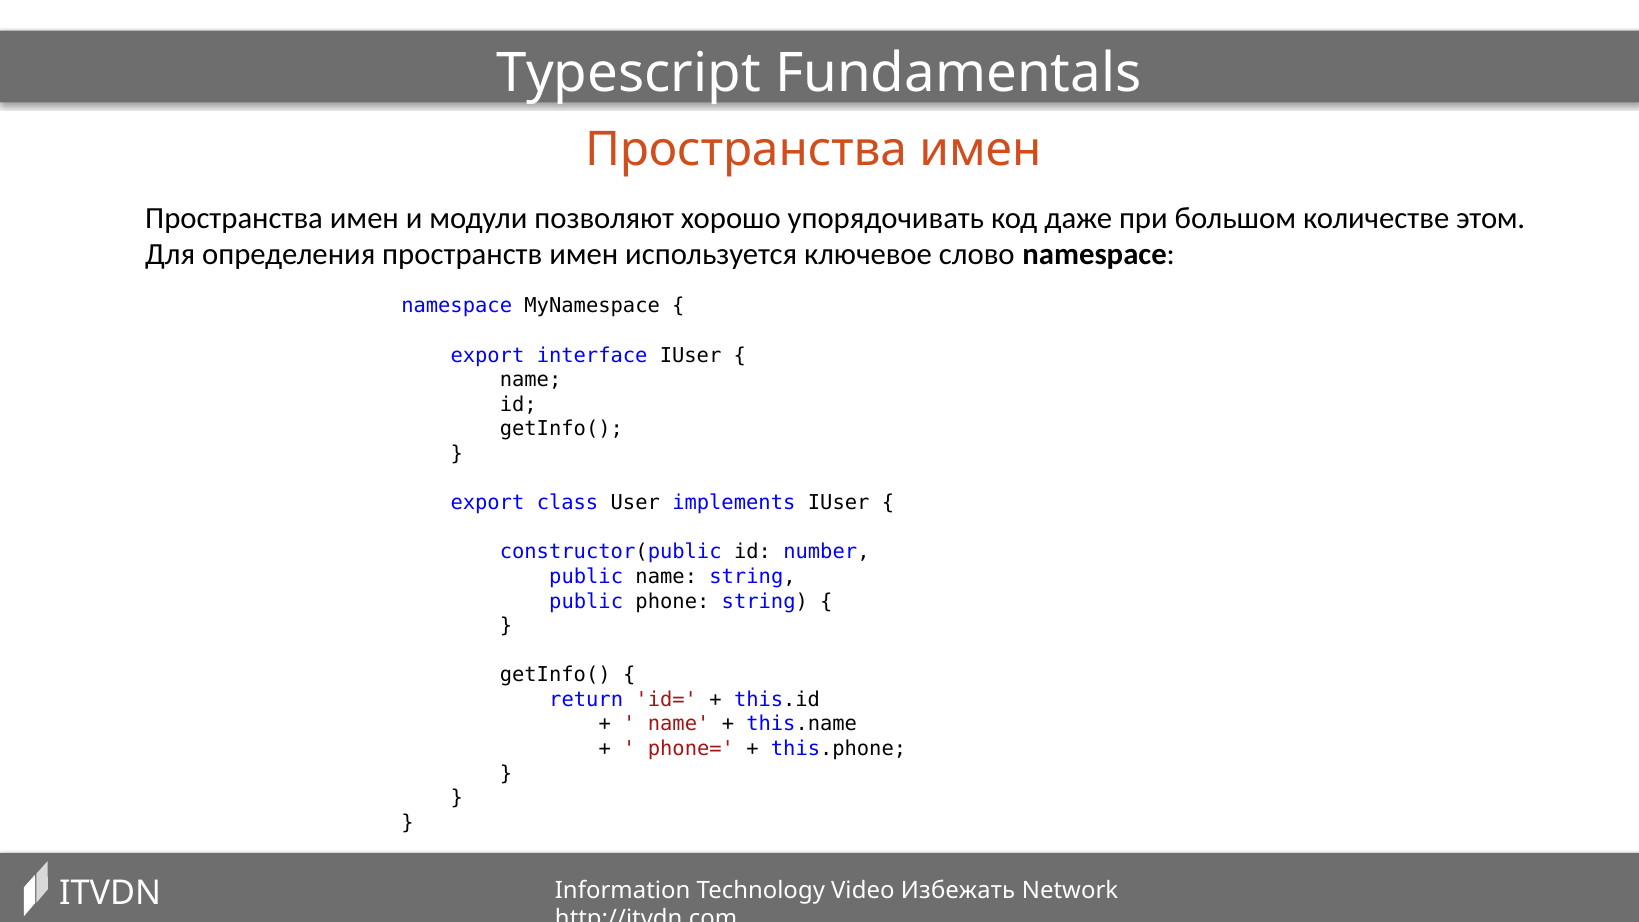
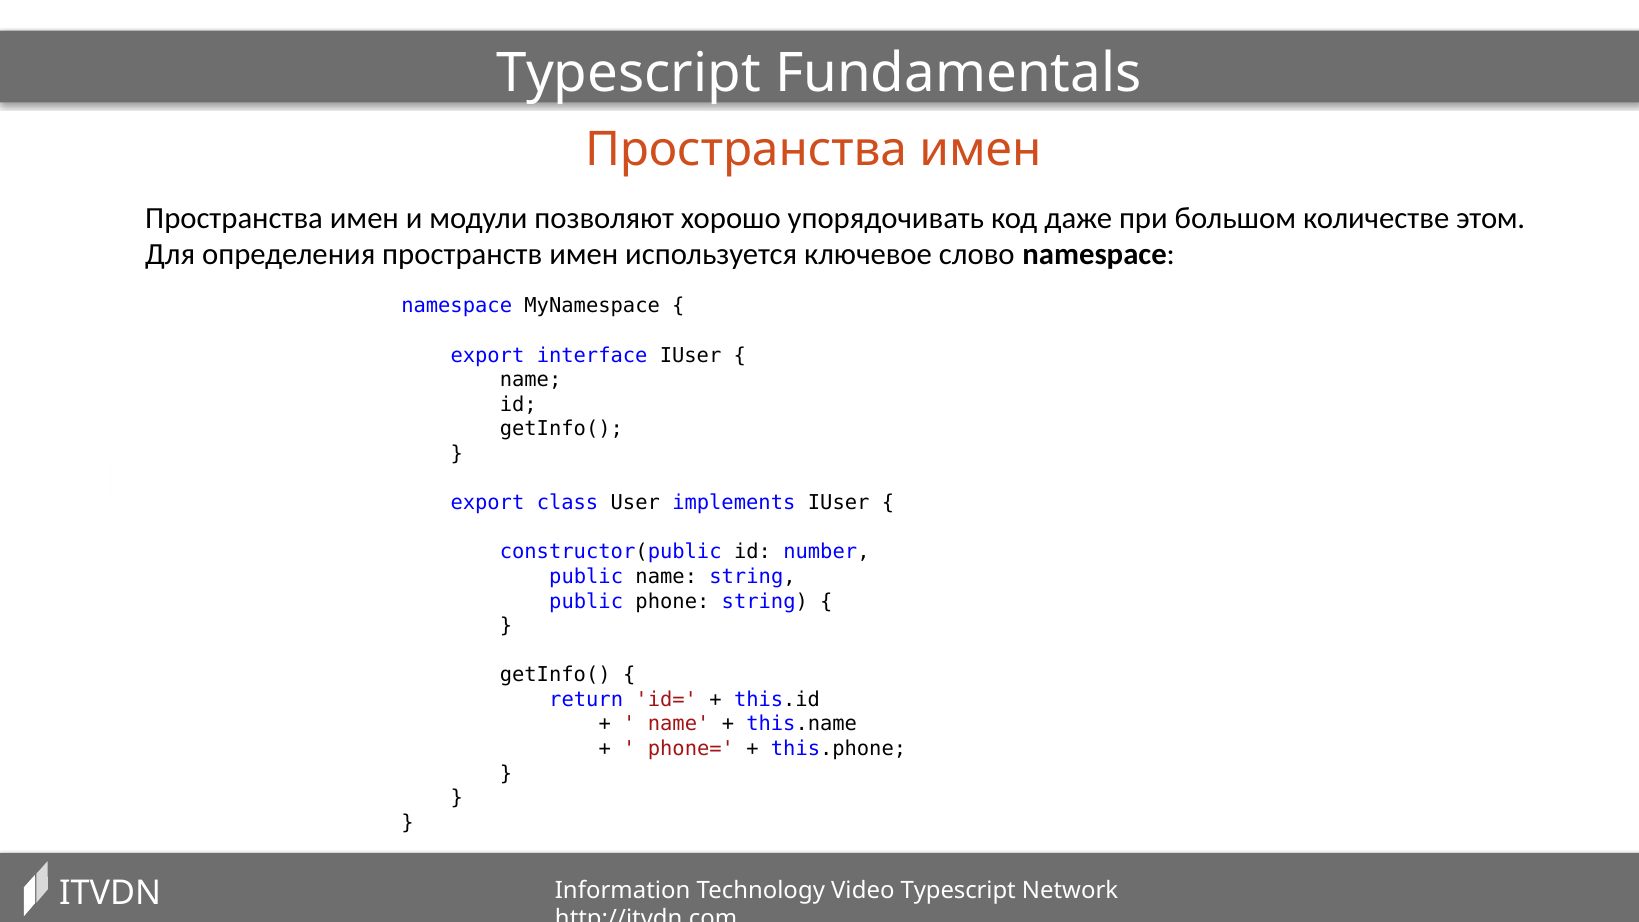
Video Избежать: Избежать -> Typescript
